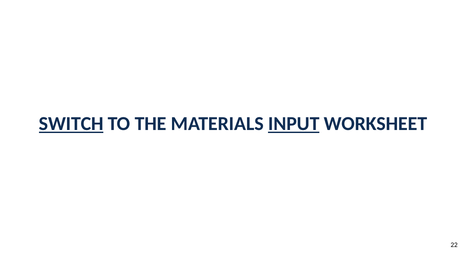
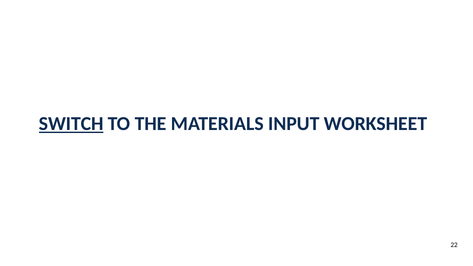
INPUT underline: present -> none
